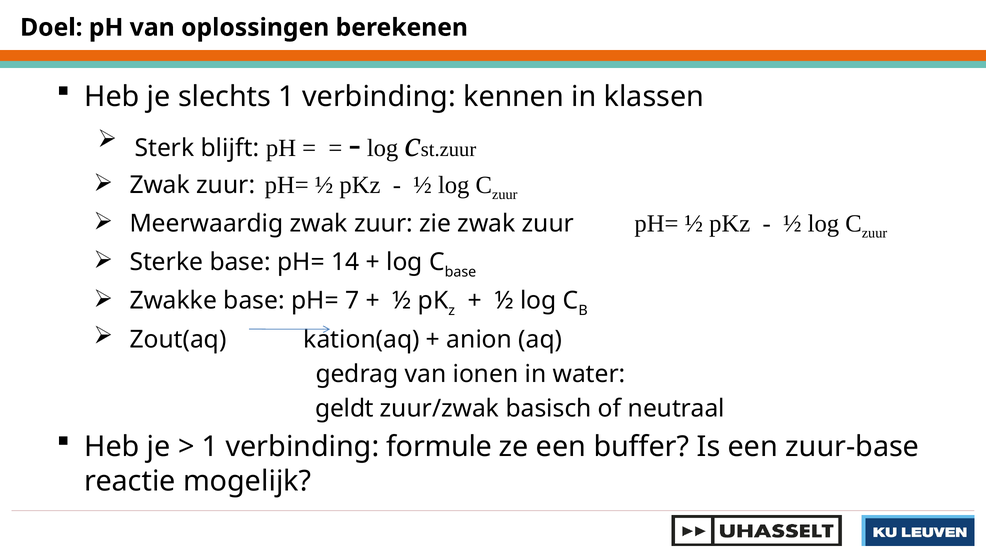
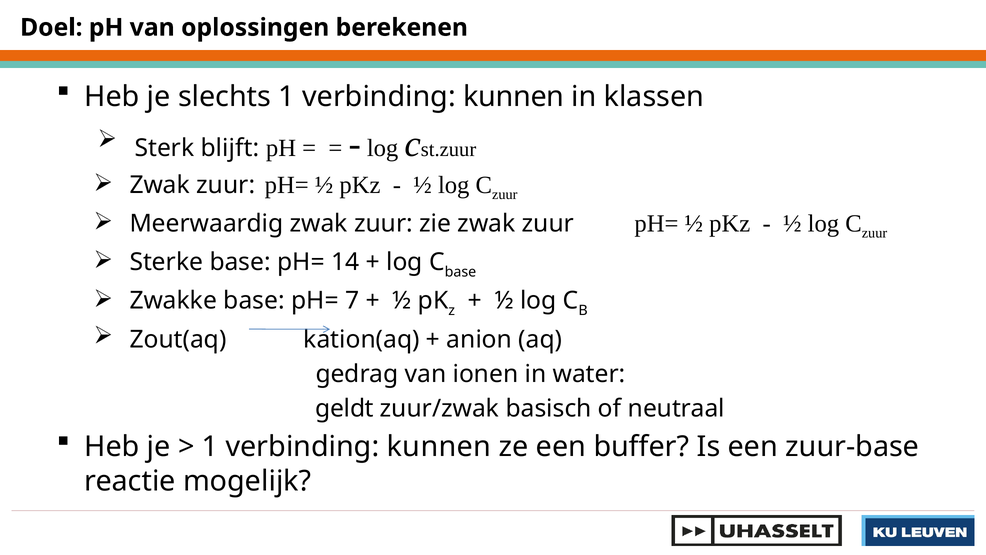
slechts 1 verbinding kennen: kennen -> kunnen
formule at (439, 446): formule -> kunnen
